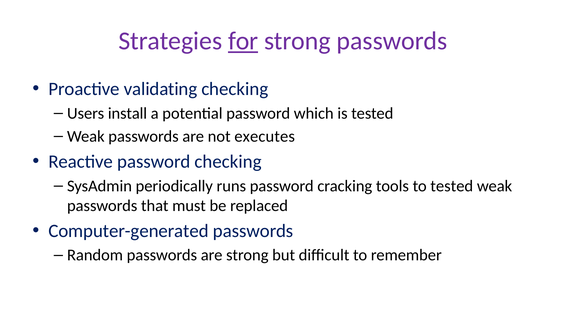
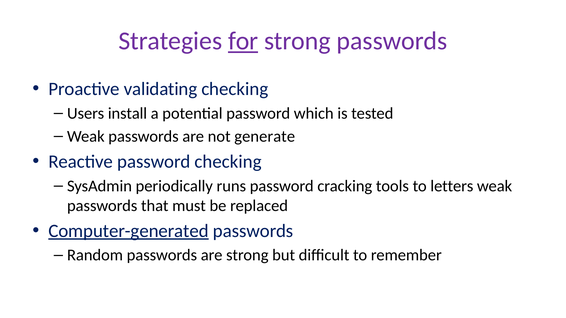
executes: executes -> generate
to tested: tested -> letters
Computer-generated underline: none -> present
